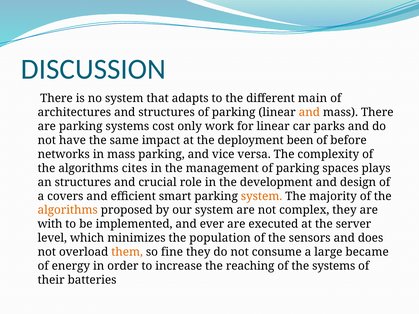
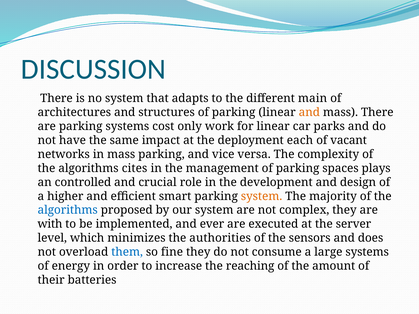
been: been -> each
before: before -> vacant
an structures: structures -> controlled
covers: covers -> higher
algorithms at (68, 210) colour: orange -> blue
population: population -> authorities
them colour: orange -> blue
large became: became -> systems
the systems: systems -> amount
